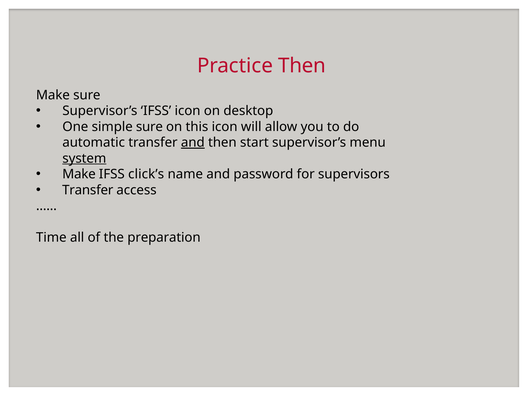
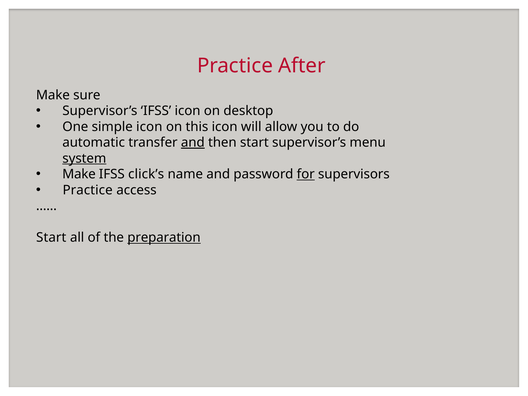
Practice Then: Then -> After
simple sure: sure -> icon
for underline: none -> present
Transfer at (88, 190): Transfer -> Practice
Time at (51, 238): Time -> Start
preparation underline: none -> present
